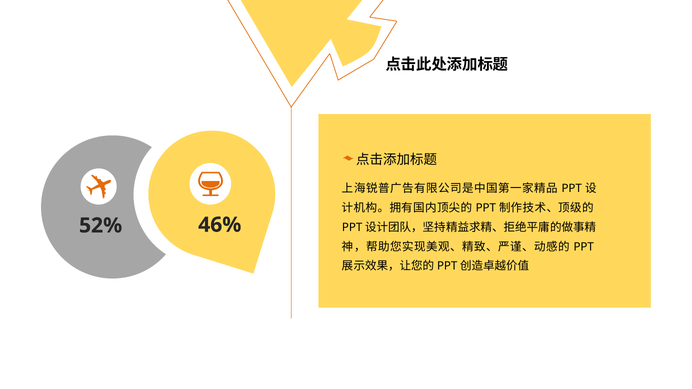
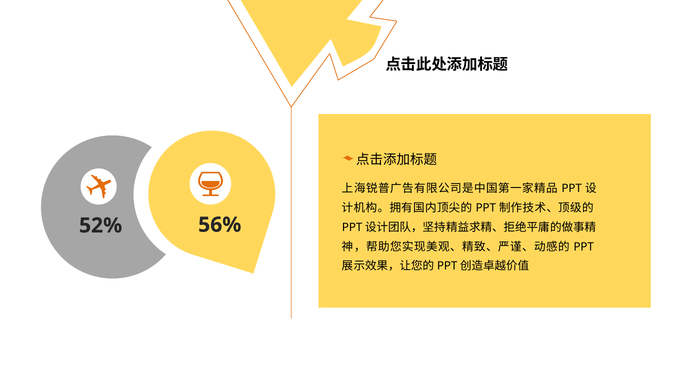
46%: 46% -> 56%
